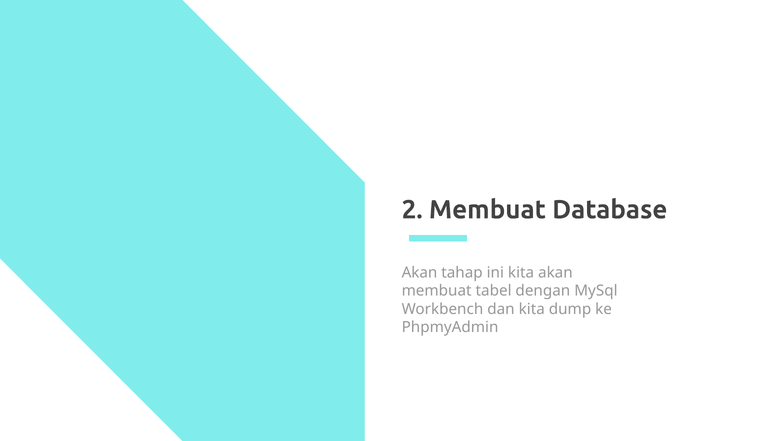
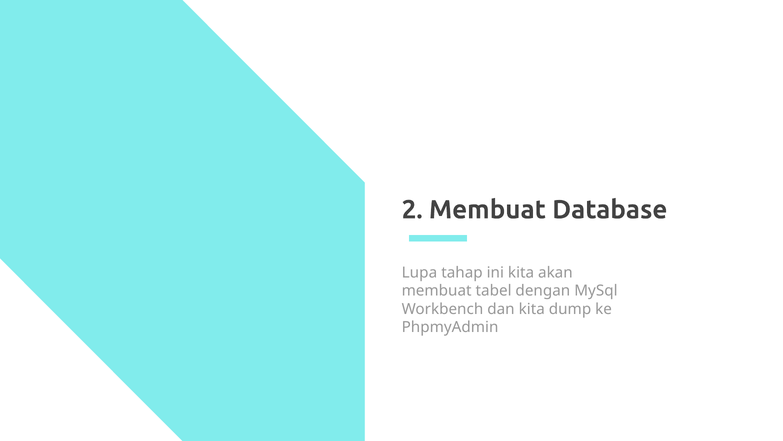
Akan at (419, 272): Akan -> Lupa
